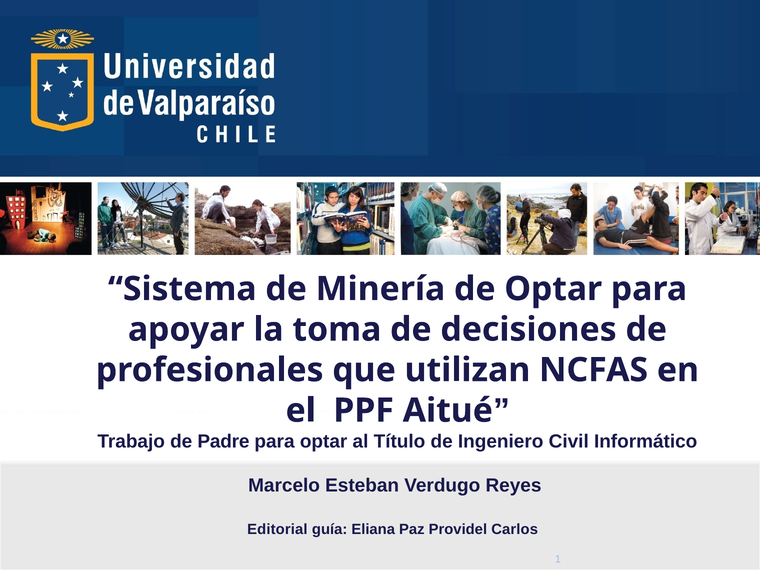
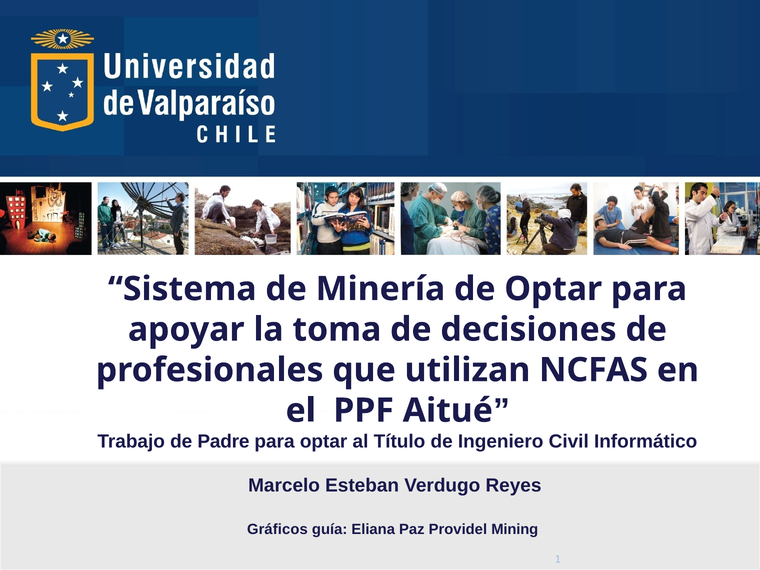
Editorial: Editorial -> Gráficos
Carlos: Carlos -> Mining
